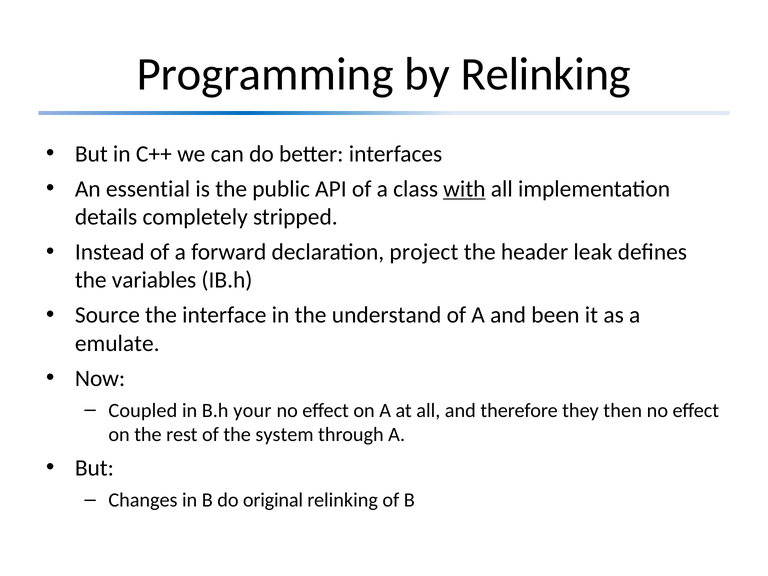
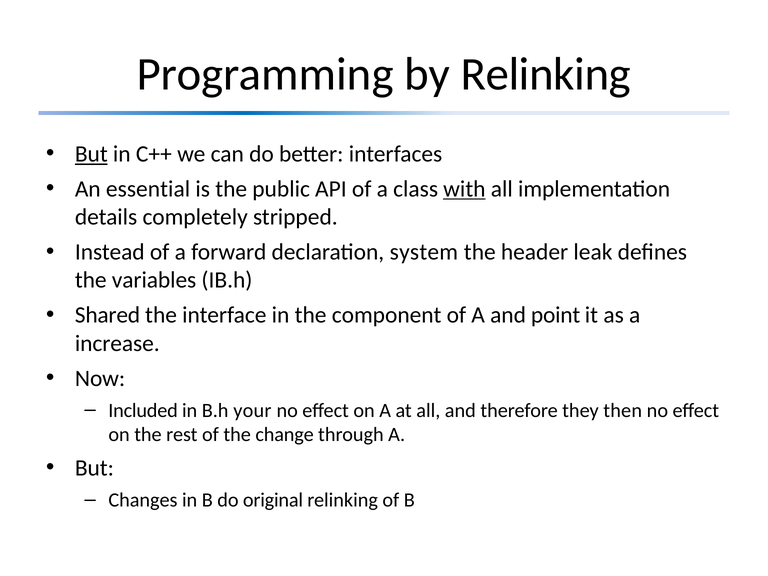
But at (91, 154) underline: none -> present
project: project -> system
Source: Source -> Shared
understand: understand -> component
been: been -> point
emulate: emulate -> increase
Coupled: Coupled -> Included
system: system -> change
